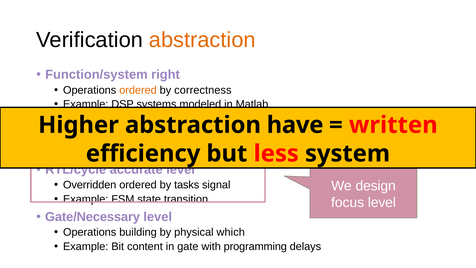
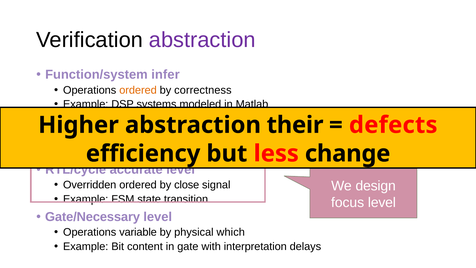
abstraction at (202, 40) colour: orange -> purple
right: right -> infer
have: have -> their
written: written -> defects
system: system -> change
tasks: tasks -> close
building: building -> variable
programming: programming -> interpretation
